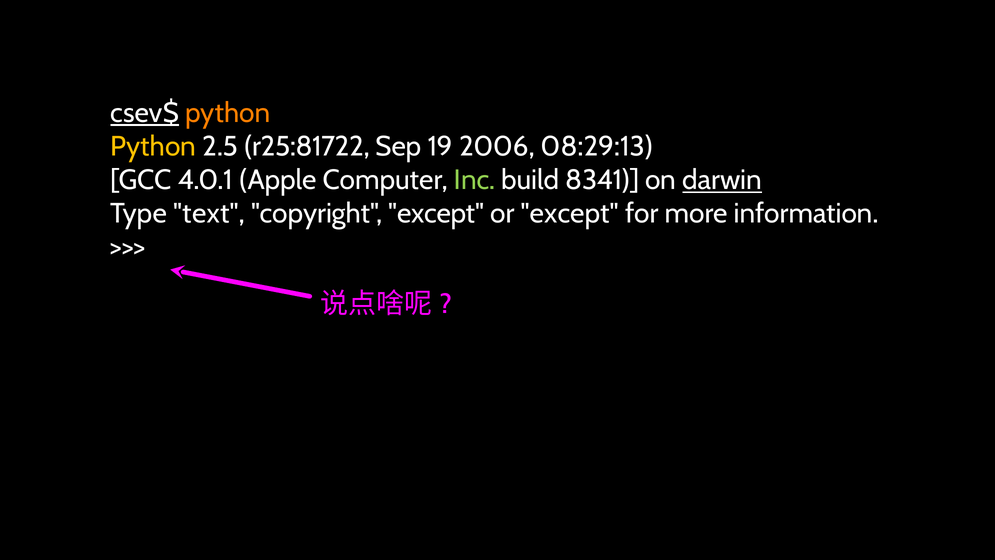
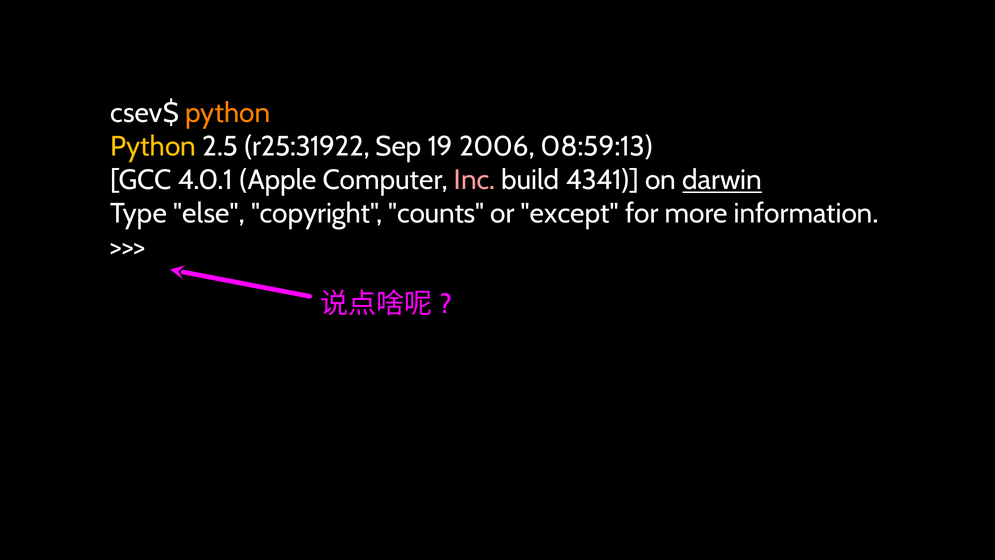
csev$ underline: present -> none
r25:81722: r25:81722 -> r25:31922
08:29:13: 08:29:13 -> 08:59:13
Inc colour: light green -> pink
8341: 8341 -> 4341
text: text -> else
copyright except: except -> counts
